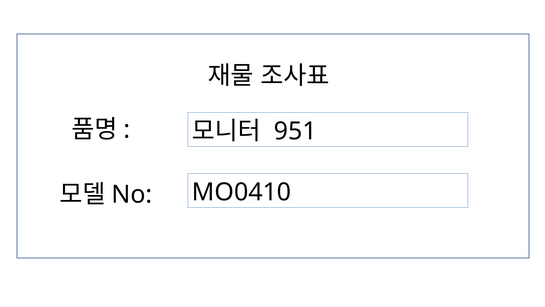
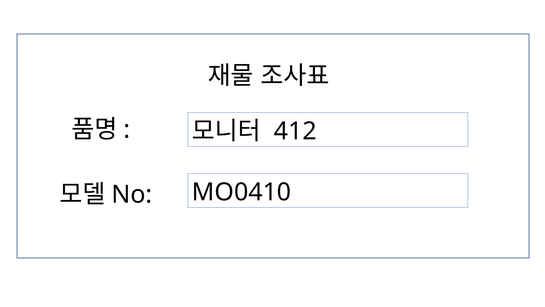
951: 951 -> 412
